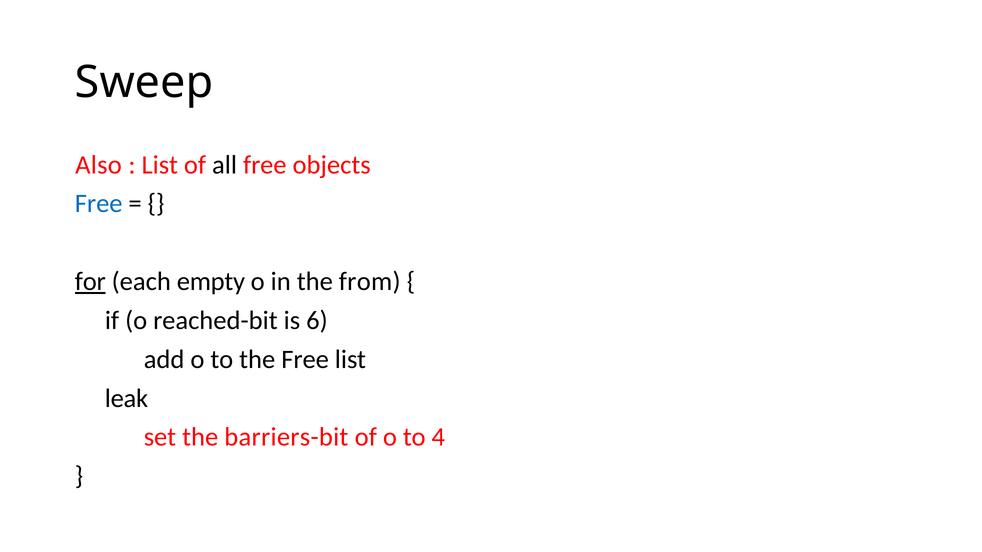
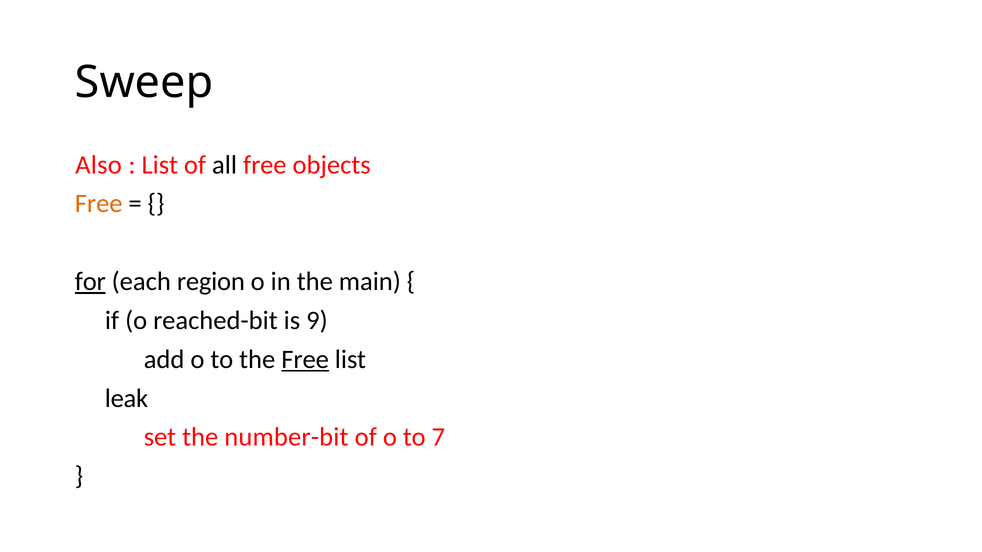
Free at (99, 204) colour: blue -> orange
empty: empty -> region
from: from -> main
6: 6 -> 9
Free at (305, 360) underline: none -> present
barriers-bit: barriers-bit -> number-bit
4: 4 -> 7
